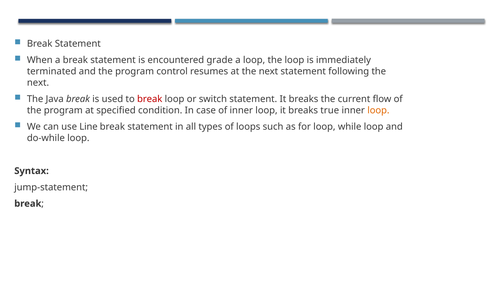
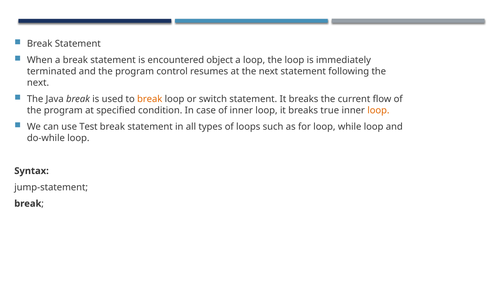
grade: grade -> object
break at (150, 99) colour: red -> orange
Line: Line -> Test
